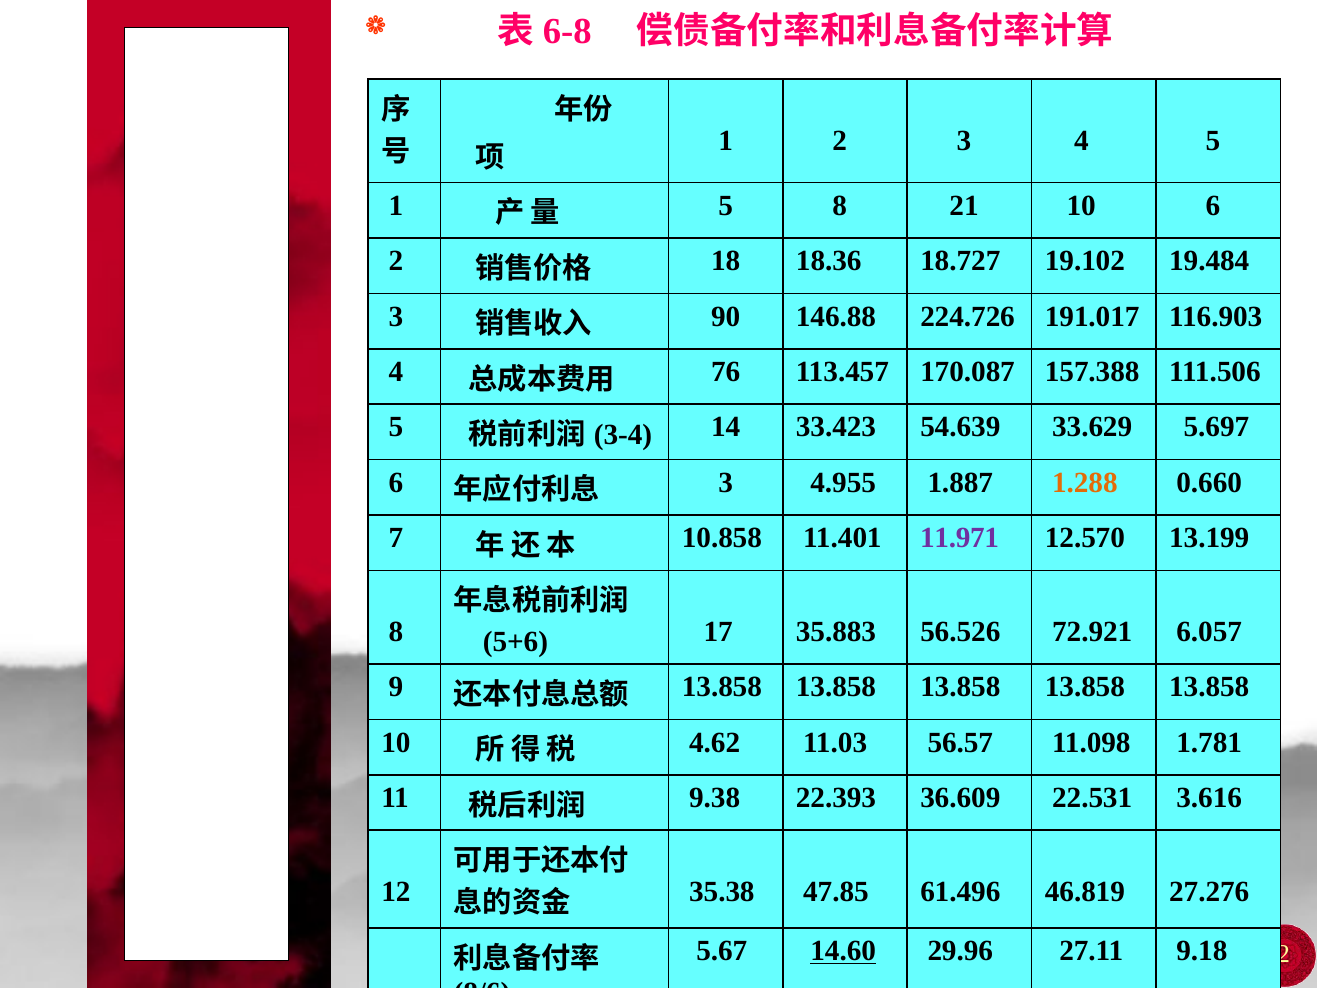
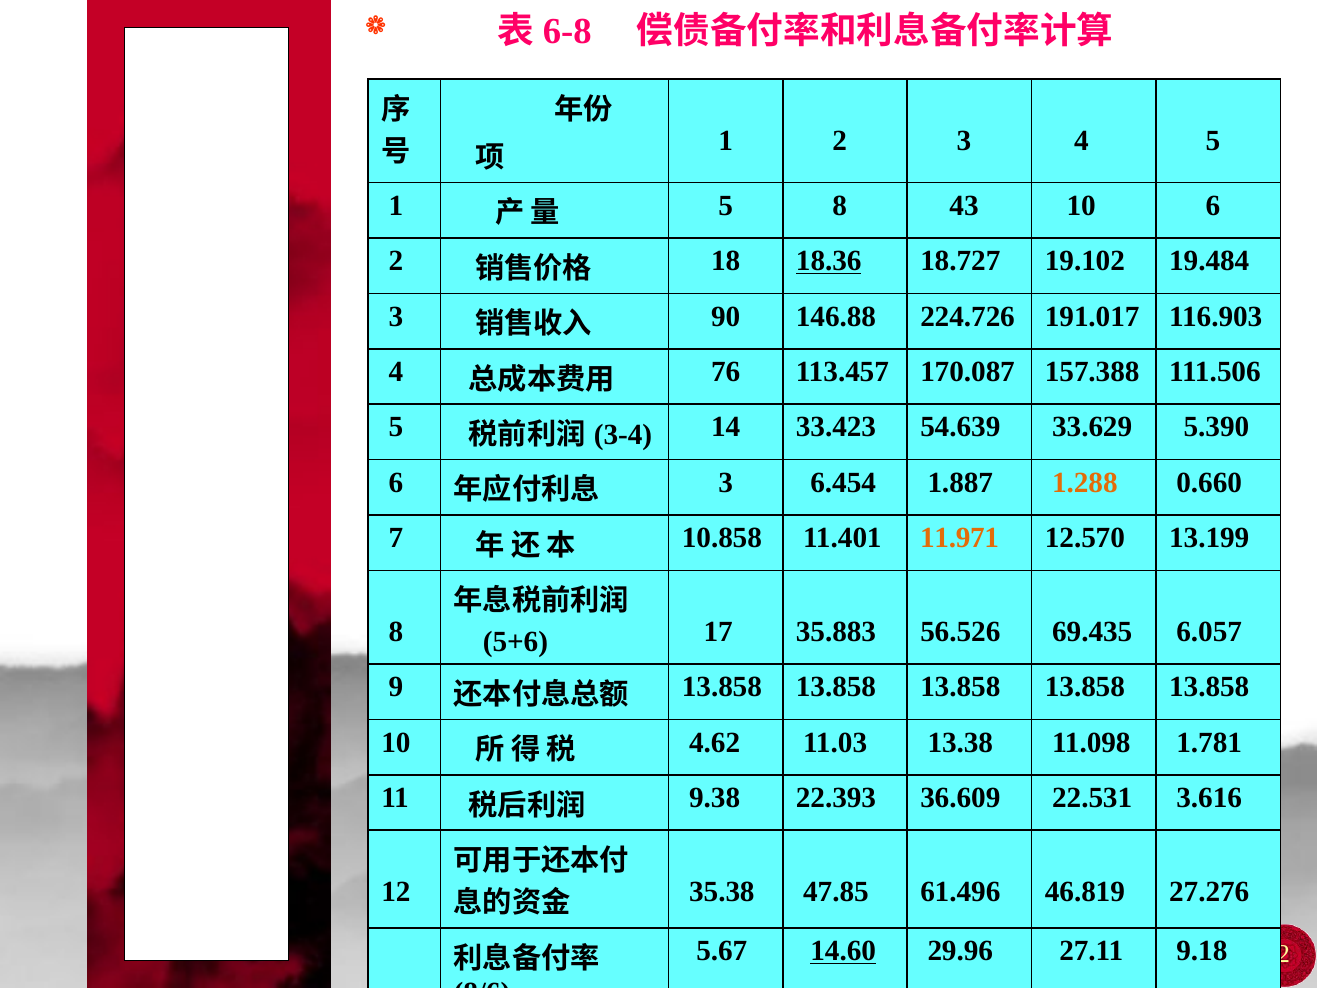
21: 21 -> 43
18.36 underline: none -> present
5.697: 5.697 -> 5.390
4.955: 4.955 -> 6.454
11.971 colour: purple -> orange
72.921: 72.921 -> 69.435
56.57: 56.57 -> 13.38
